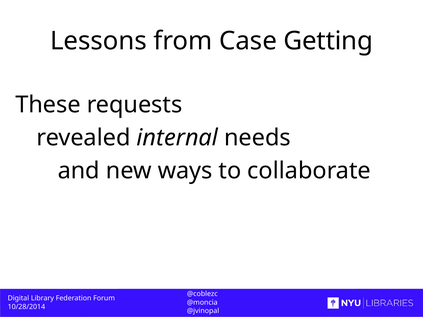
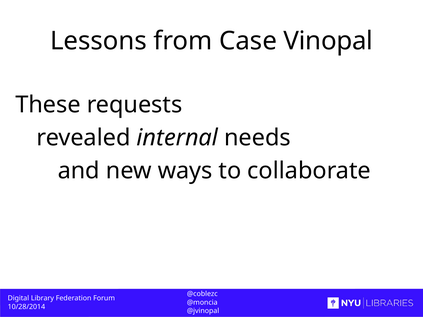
Getting: Getting -> Vinopal
